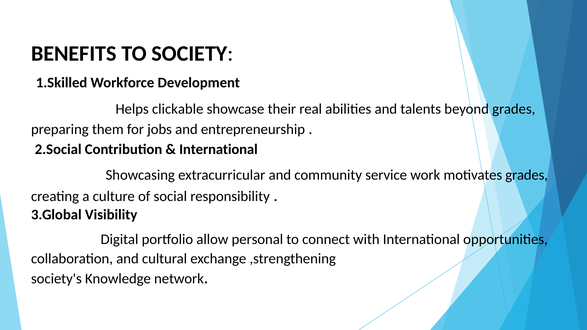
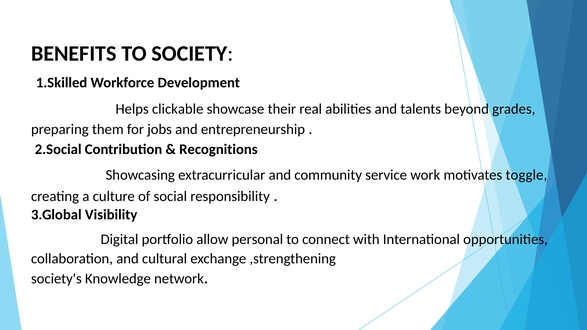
International at (218, 150): International -> Recognitions
motivates grades: grades -> toggle
